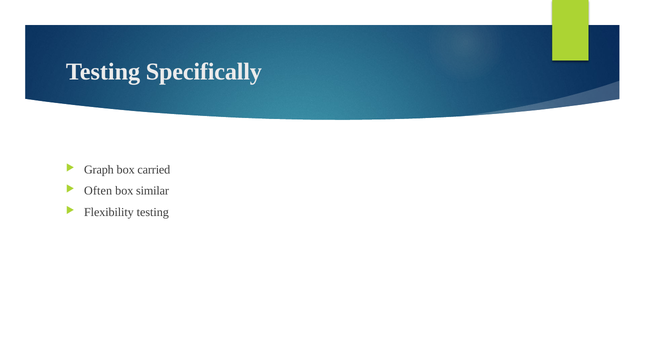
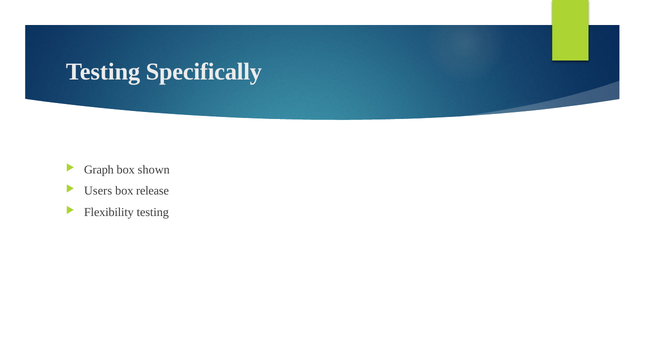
carried: carried -> shown
Often: Often -> Users
similar: similar -> release
